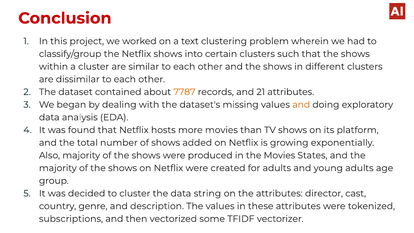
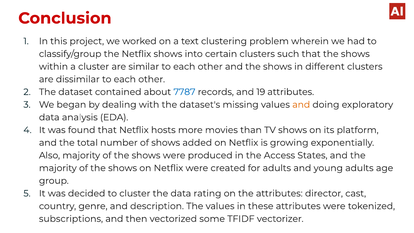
7787 colour: orange -> blue
21: 21 -> 19
the Movies: Movies -> Access
string: string -> rating
